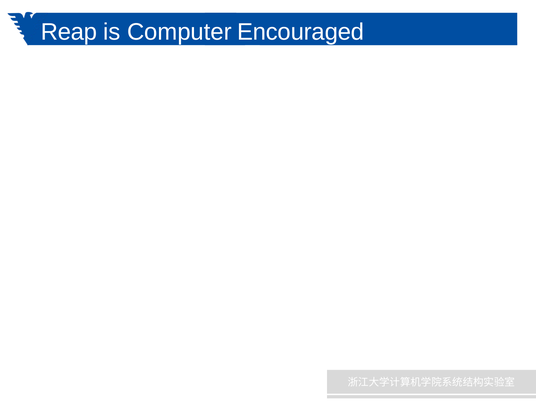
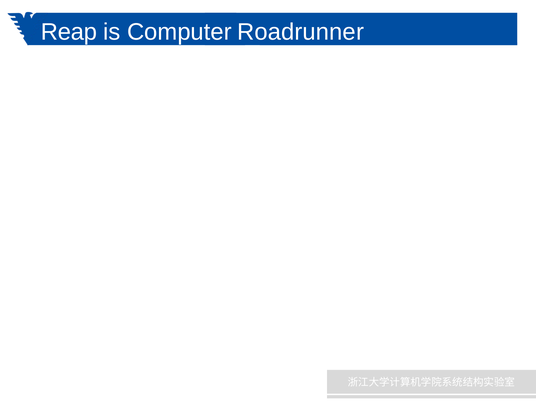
Encouraged: Encouraged -> Roadrunner
